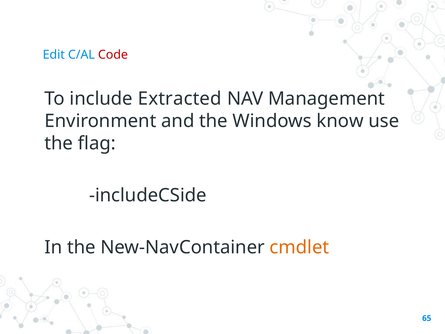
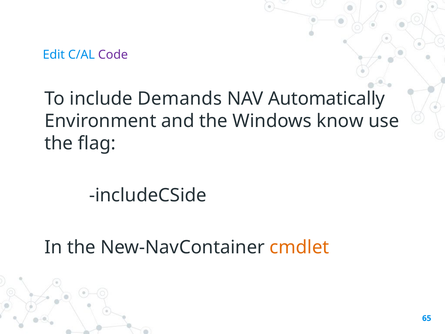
Code colour: red -> purple
Extracted: Extracted -> Demands
Management: Management -> Automatically
